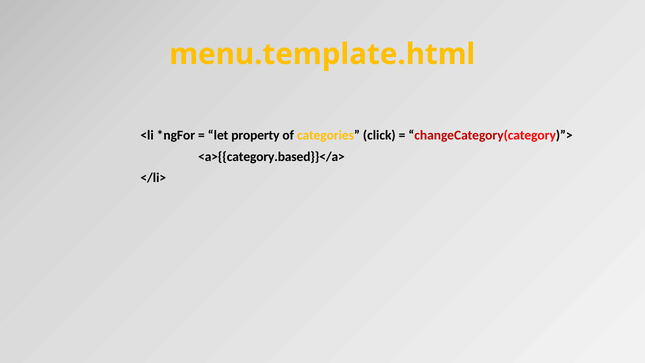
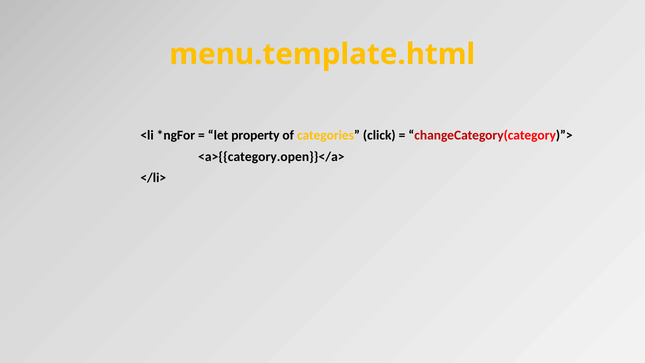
<a>{{category.based}}</a>: <a>{{category.based}}</a> -> <a>{{category.open}}</a>
